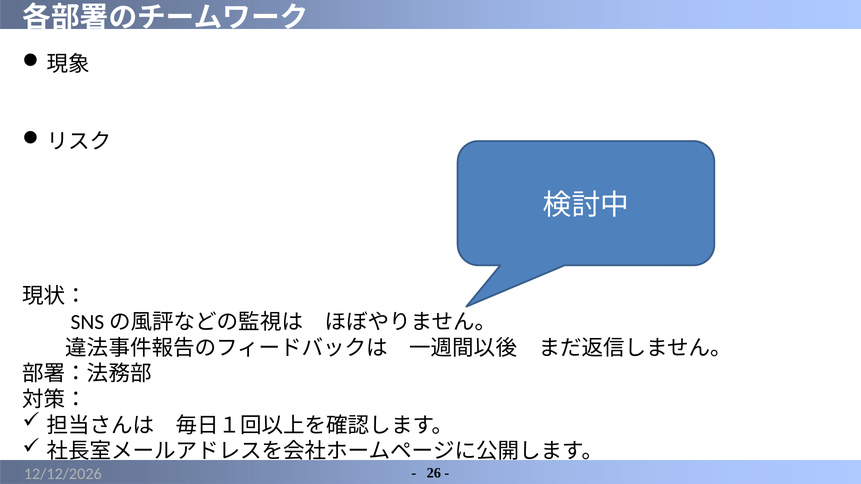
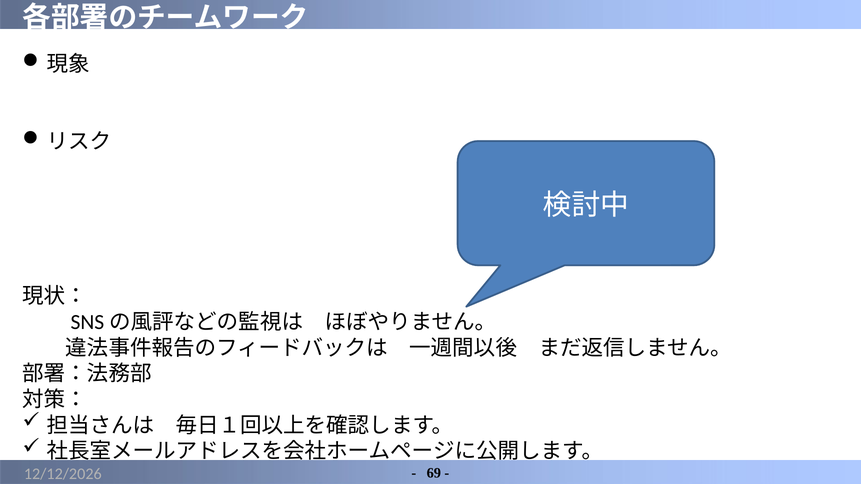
26: 26 -> 69
